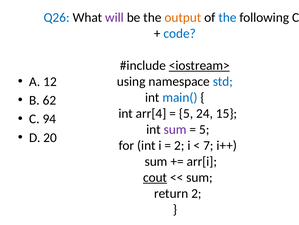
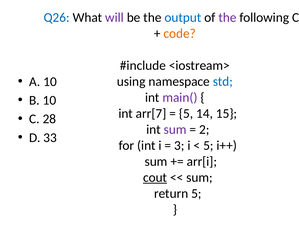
output colour: orange -> blue
the at (227, 17) colour: blue -> purple
code colour: blue -> orange
<iostream> underline: present -> none
A 12: 12 -> 10
main( colour: blue -> purple
B 62: 62 -> 10
arr[4: arr[4 -> arr[7
24: 24 -> 14
94: 94 -> 28
5 at (204, 129): 5 -> 2
20: 20 -> 33
2 at (179, 145): 2 -> 3
7 at (208, 145): 7 -> 5
return 2: 2 -> 5
